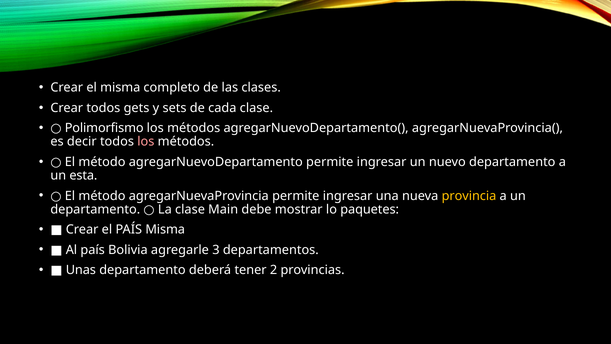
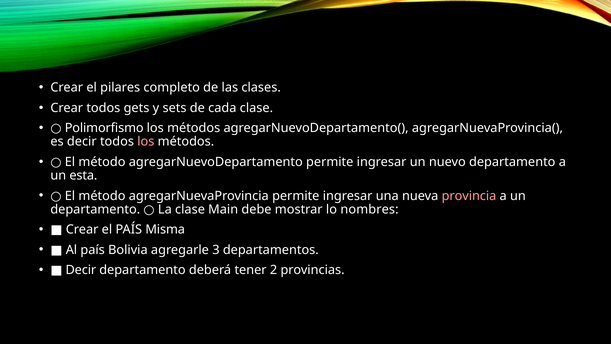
el misma: misma -> pilares
provincia colour: yellow -> pink
paquetes: paquetes -> nombres
Unas at (81, 270): Unas -> Decir
